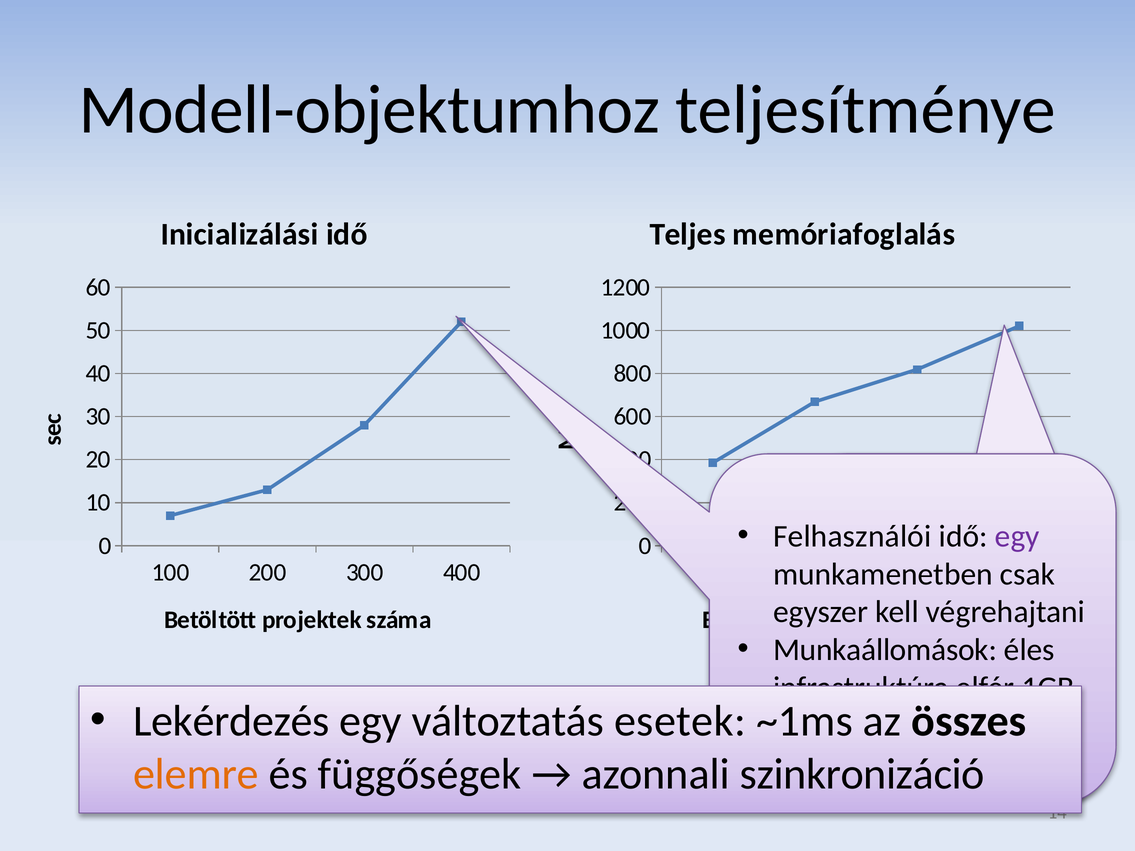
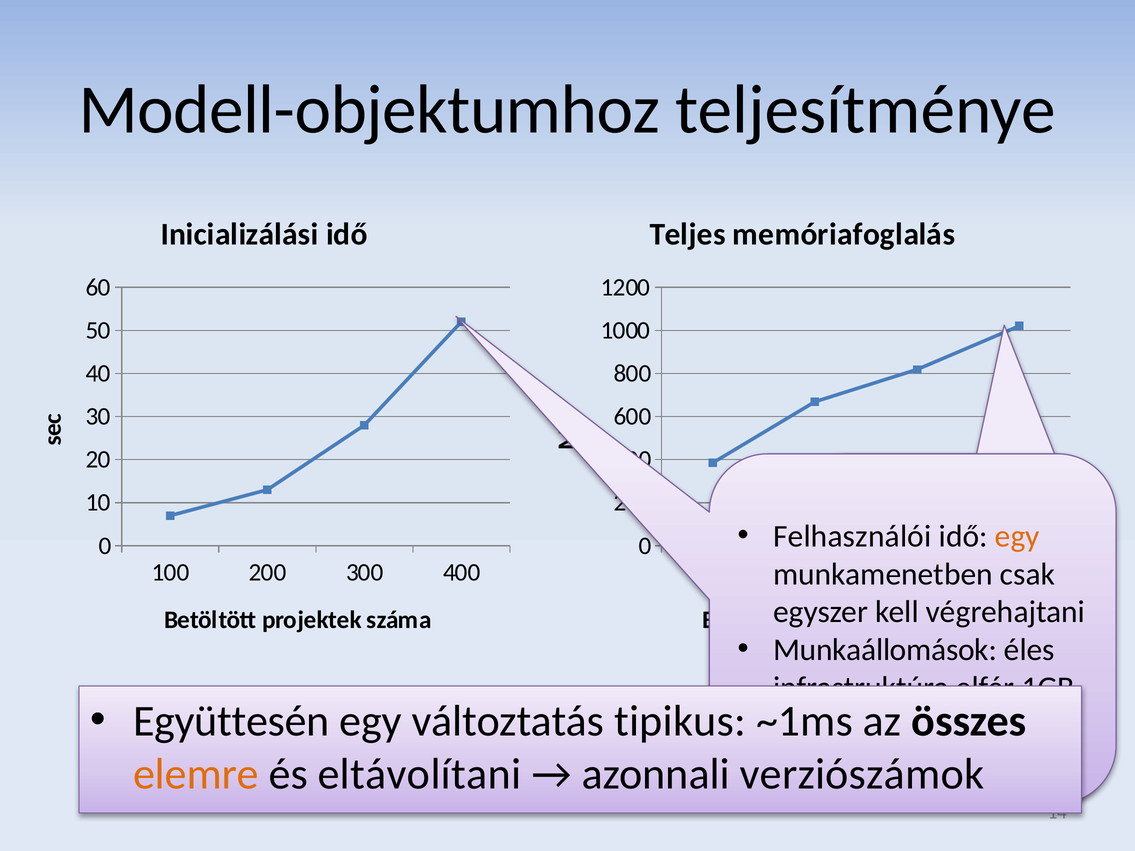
egy at (1017, 536) colour: purple -> orange
Lekérdezés: Lekérdezés -> Együttesén
esetek: esetek -> tipikus
függőségek: függőségek -> eltávolítani
szinkronizáció: szinkronizáció -> verziószámok
